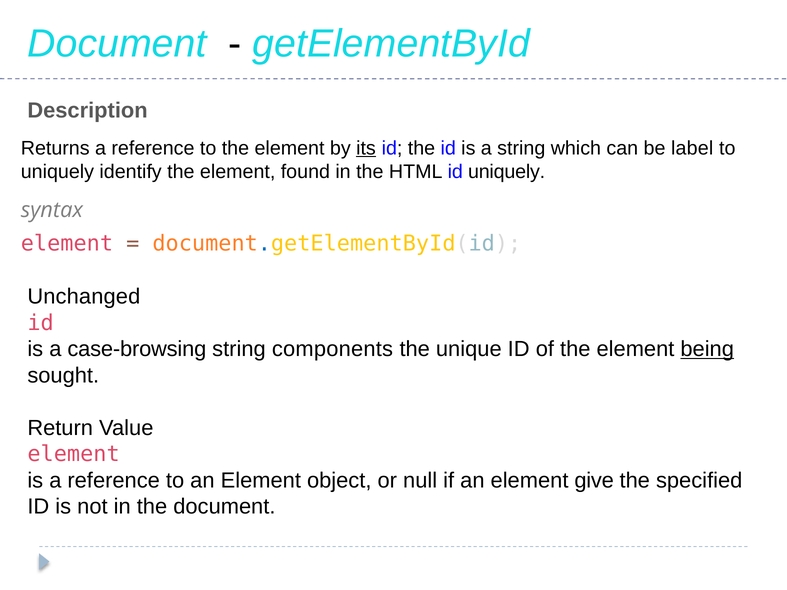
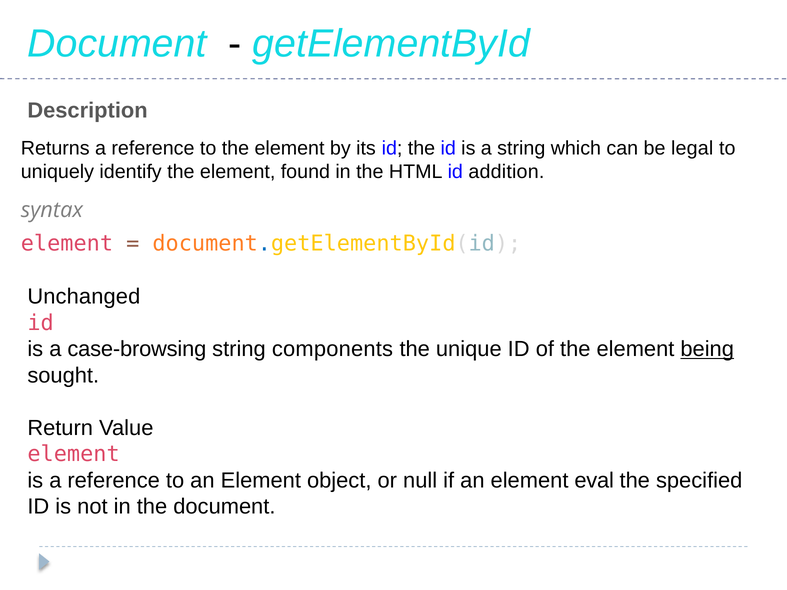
its underline: present -> none
label: label -> legal
id uniquely: uniquely -> addition
give: give -> eval
